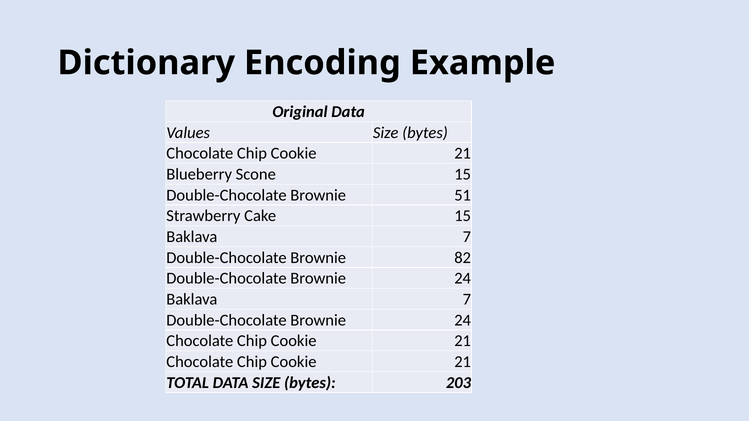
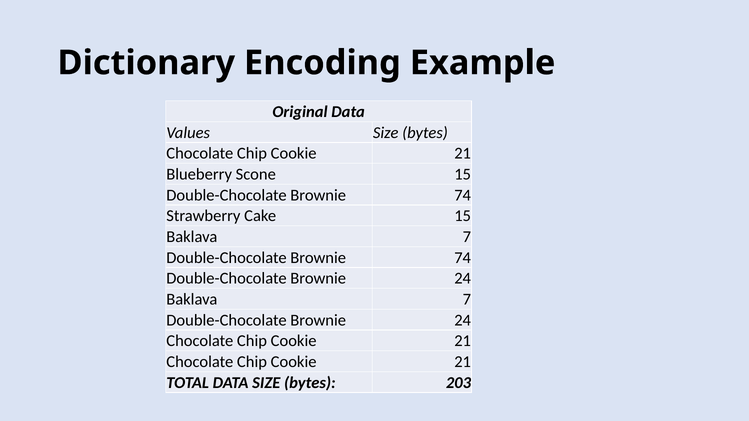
51 at (463, 195): 51 -> 74
82 at (463, 258): 82 -> 74
